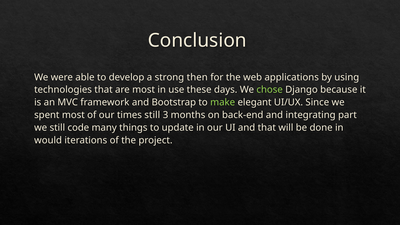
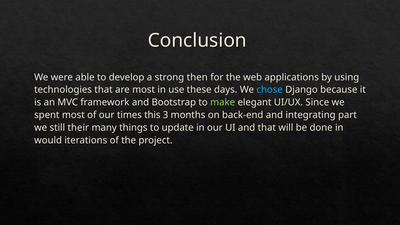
chose colour: light green -> light blue
times still: still -> this
code: code -> their
